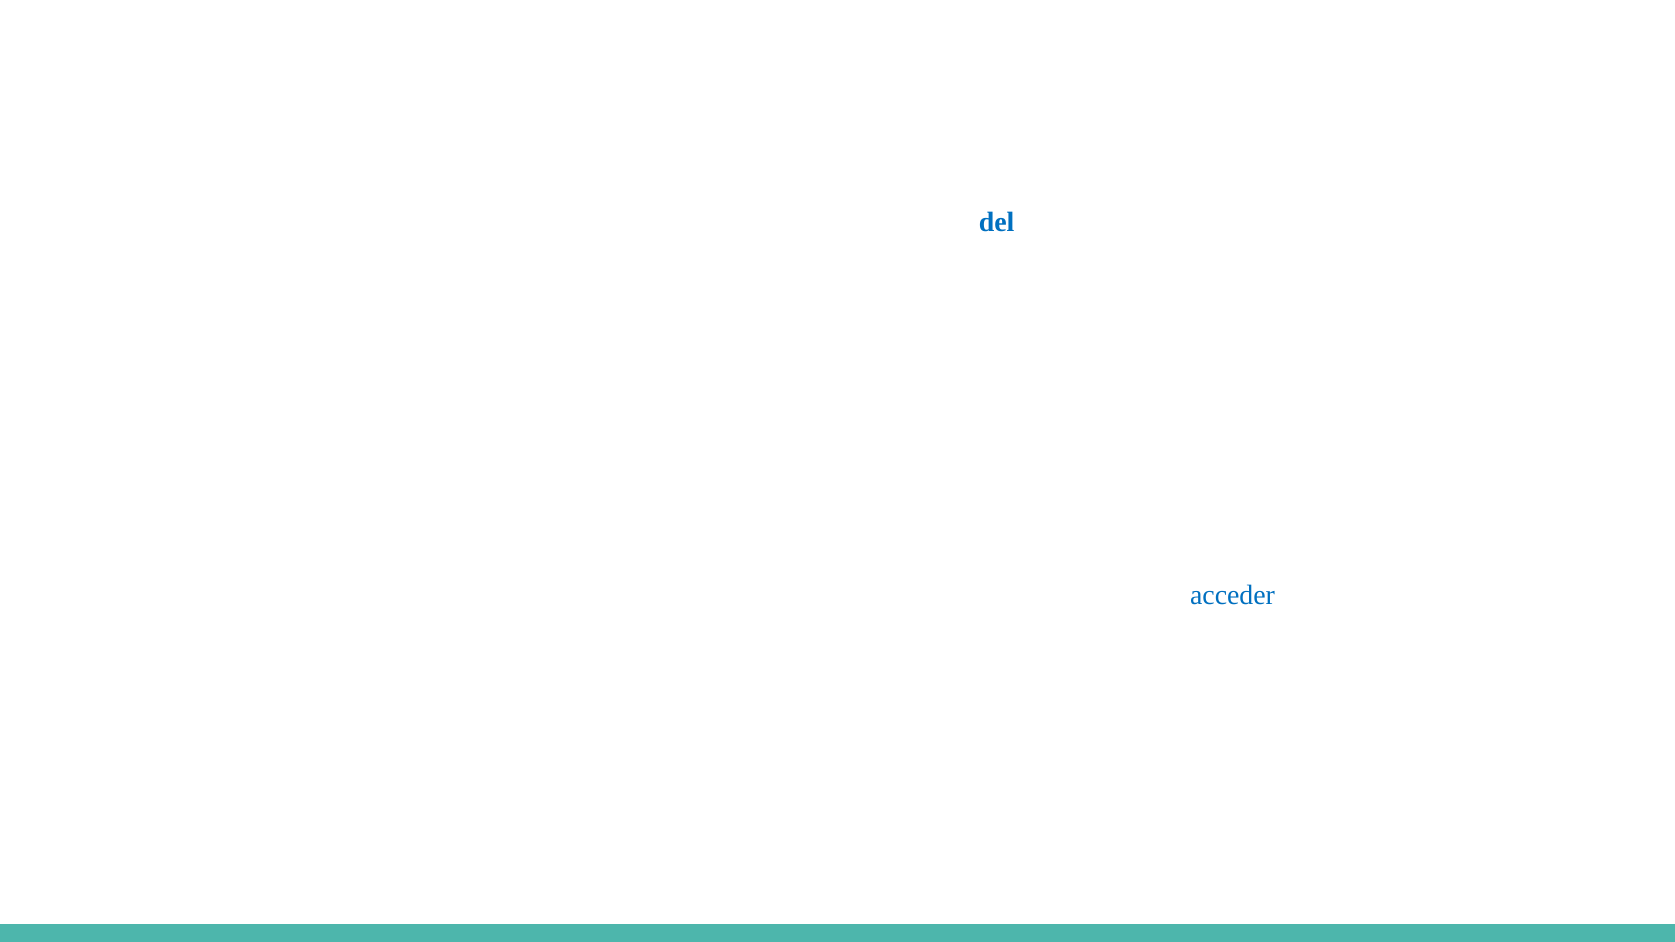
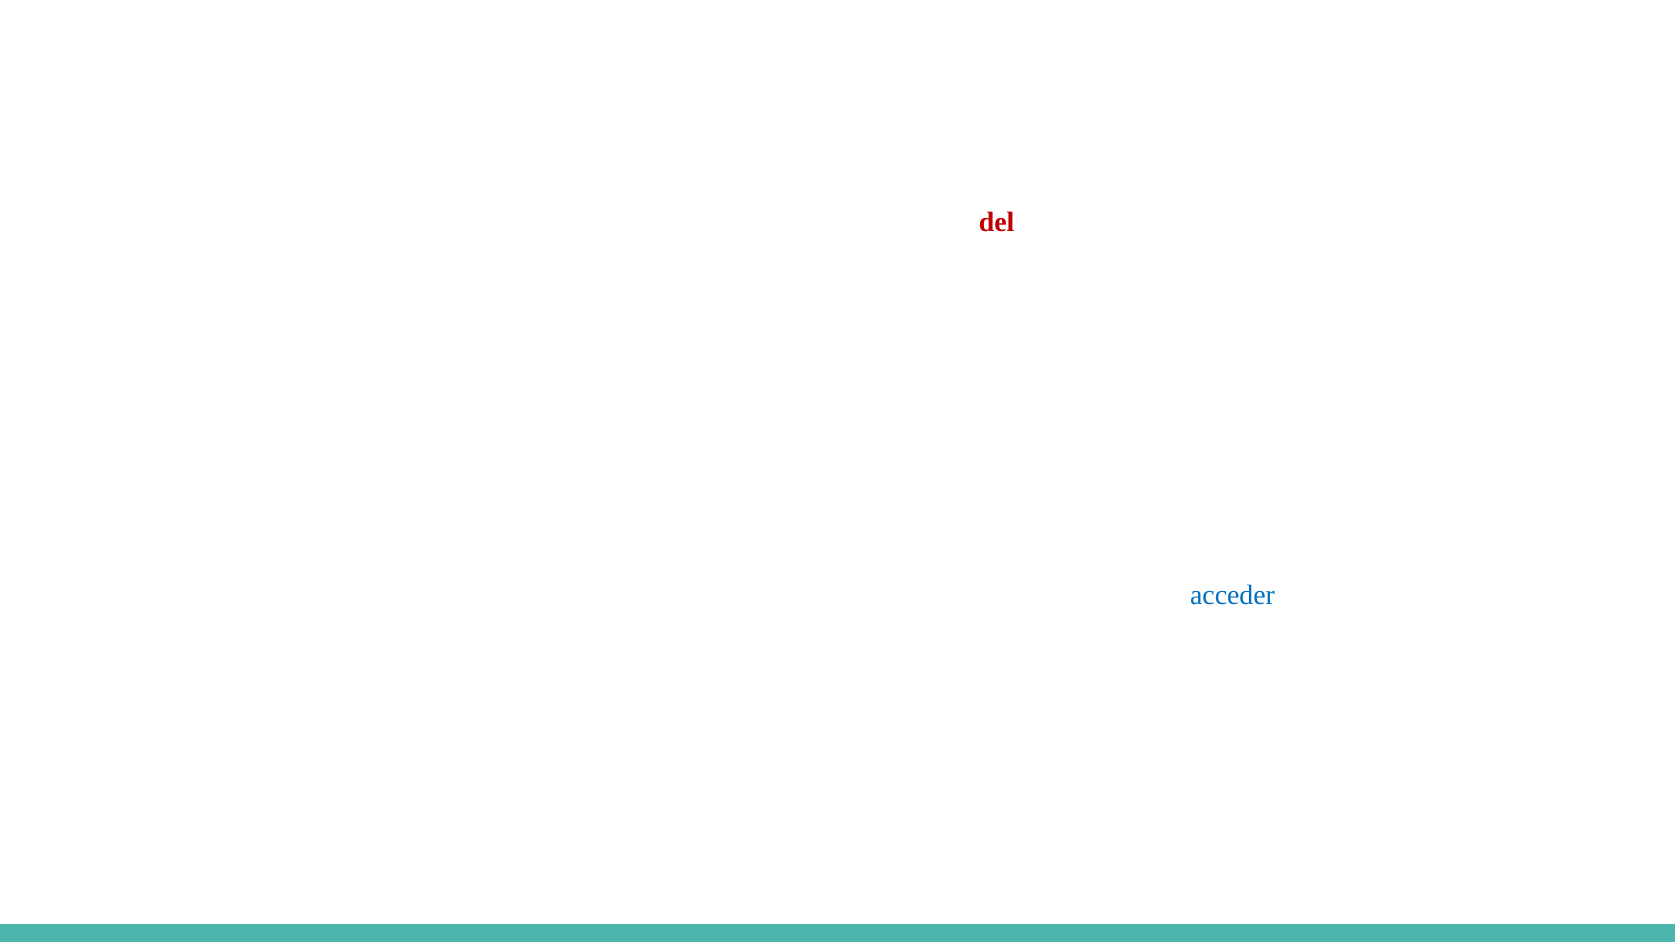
del at (997, 222) colour: blue -> red
